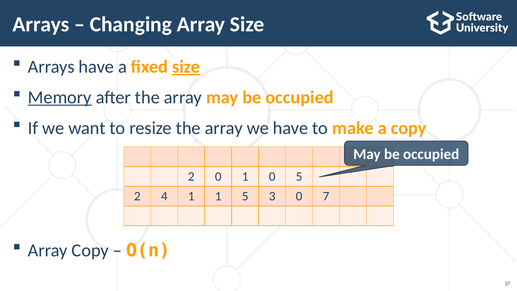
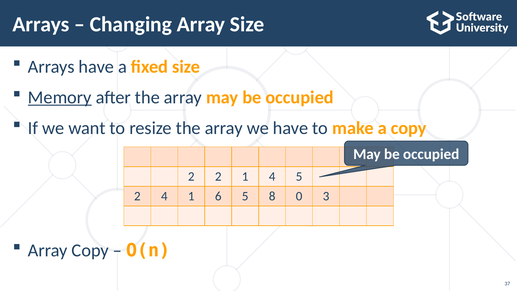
size at (186, 67) underline: present -> none
2 0: 0 -> 2
1 0: 0 -> 4
1 1: 1 -> 6
3: 3 -> 8
7: 7 -> 3
